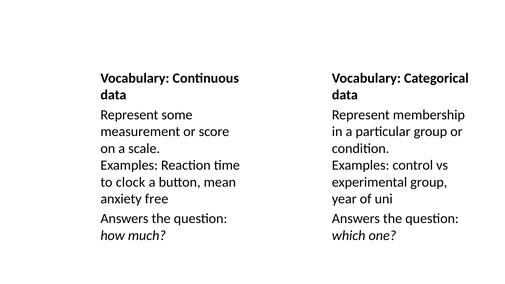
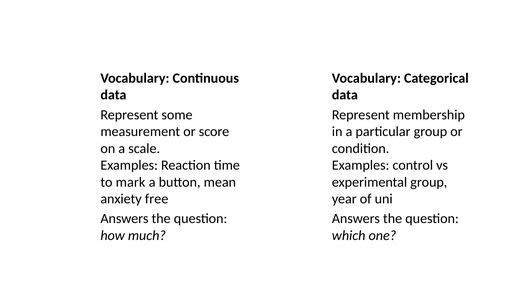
clock: clock -> mark
